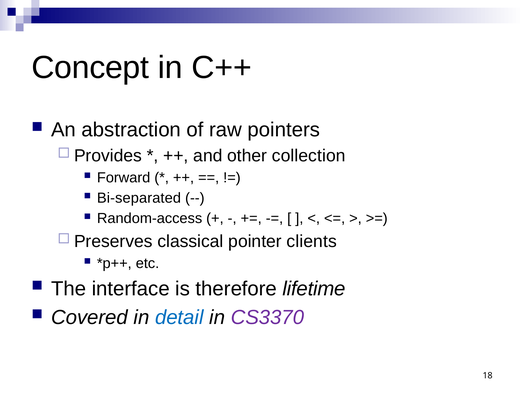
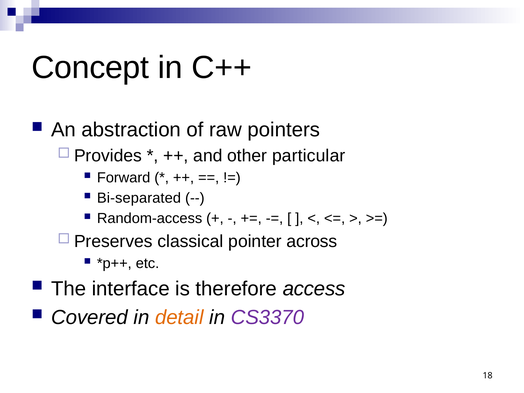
collection: collection -> particular
clients: clients -> across
lifetime: lifetime -> access
detail colour: blue -> orange
